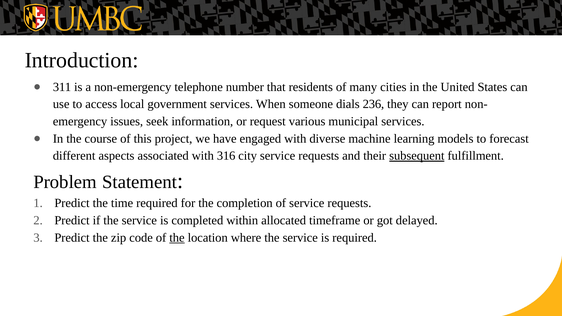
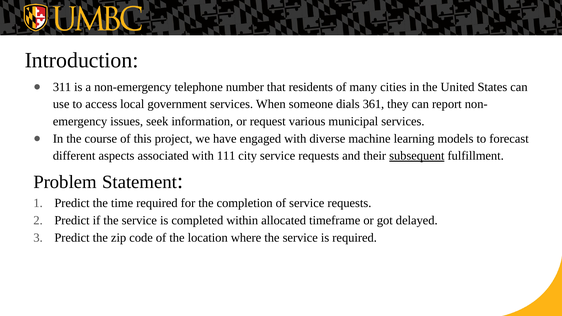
236: 236 -> 361
316: 316 -> 111
the at (177, 238) underline: present -> none
